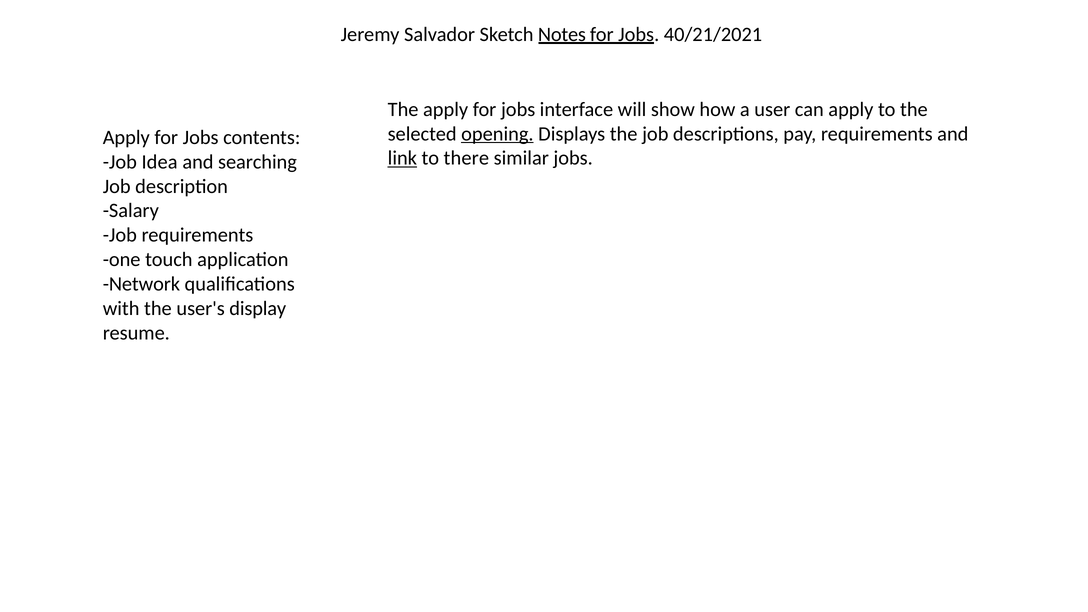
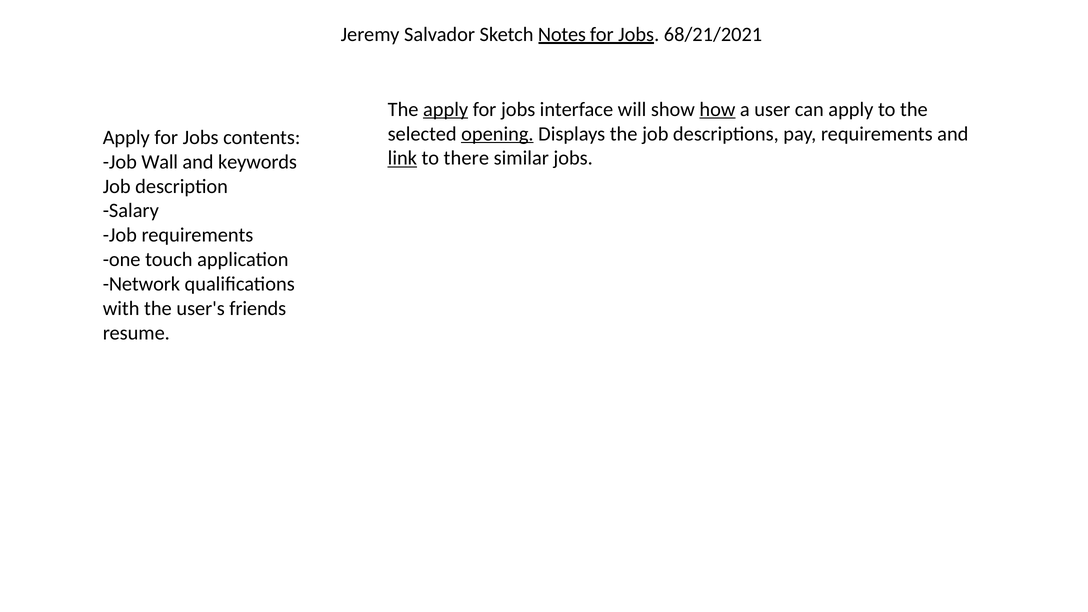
40/21/2021: 40/21/2021 -> 68/21/2021
apply at (446, 109) underline: none -> present
how underline: none -> present
Idea: Idea -> Wall
searching: searching -> keywords
display: display -> friends
